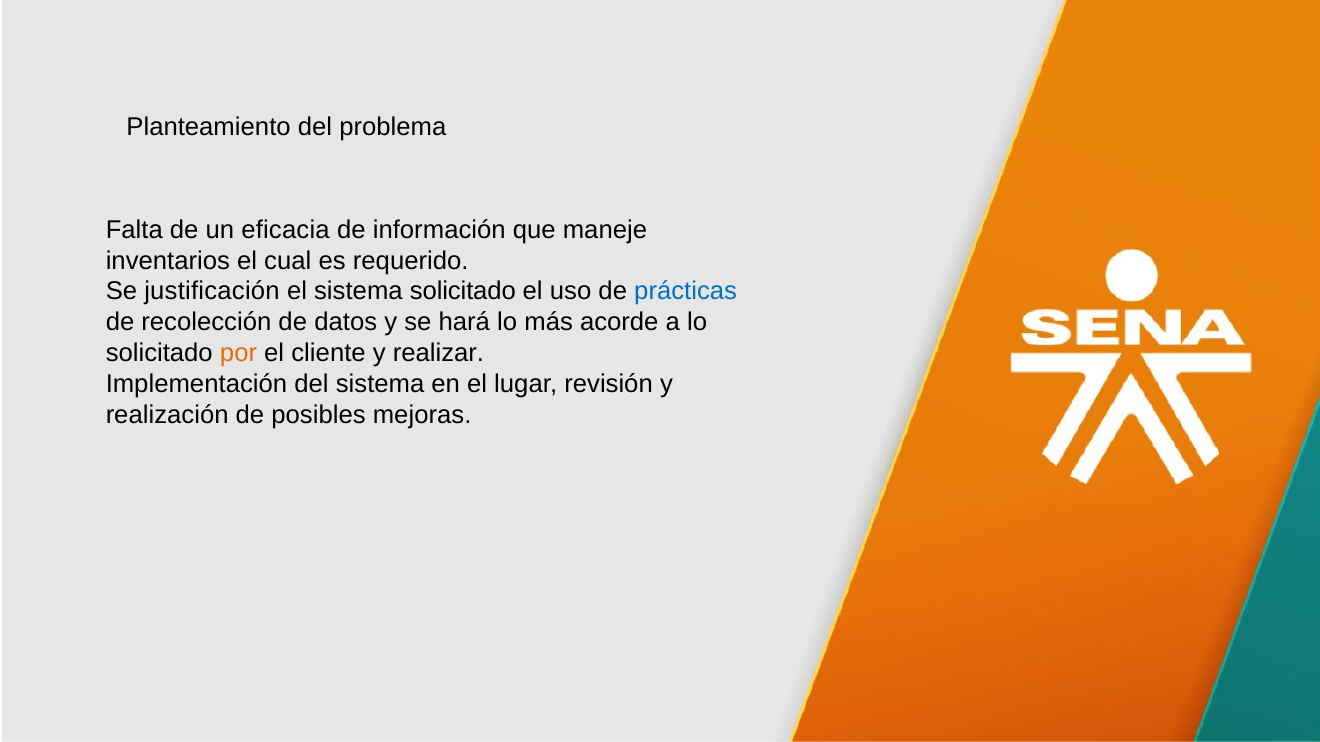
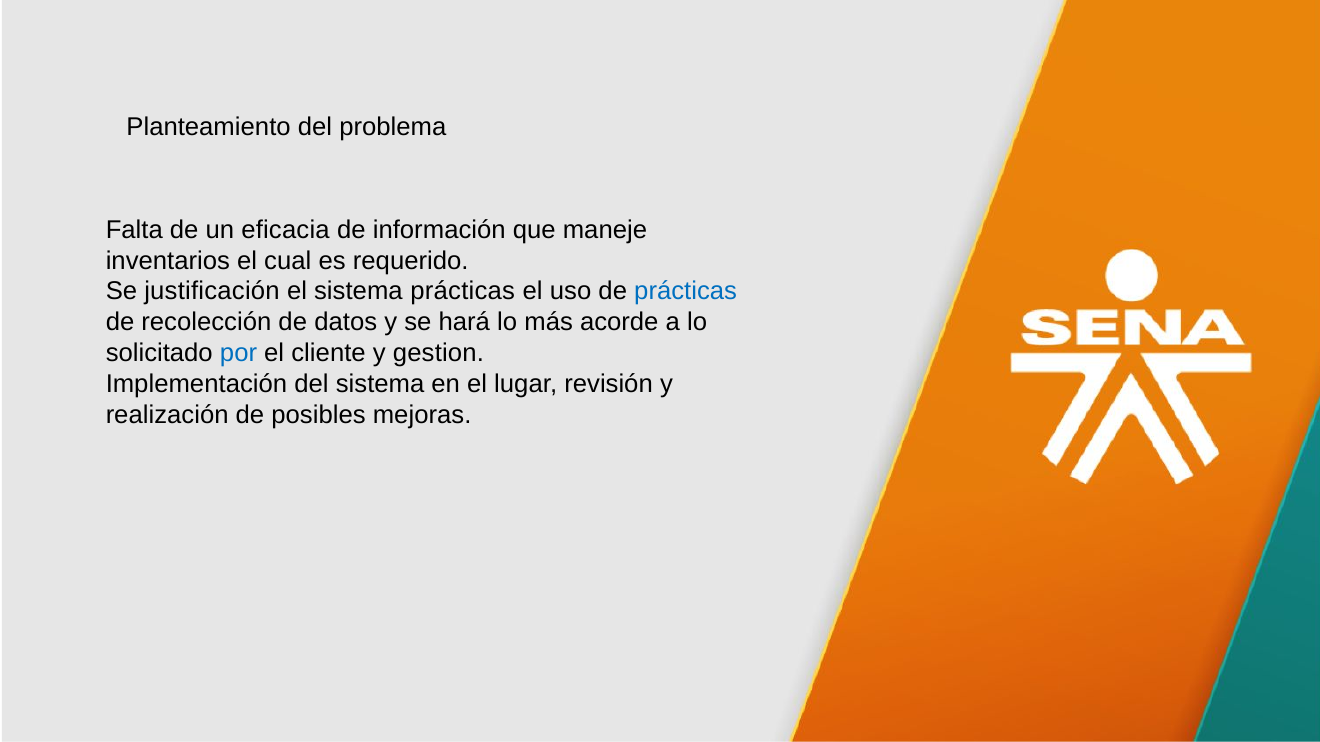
sistema solicitado: solicitado -> prácticas
por colour: orange -> blue
realizar: realizar -> gestion
